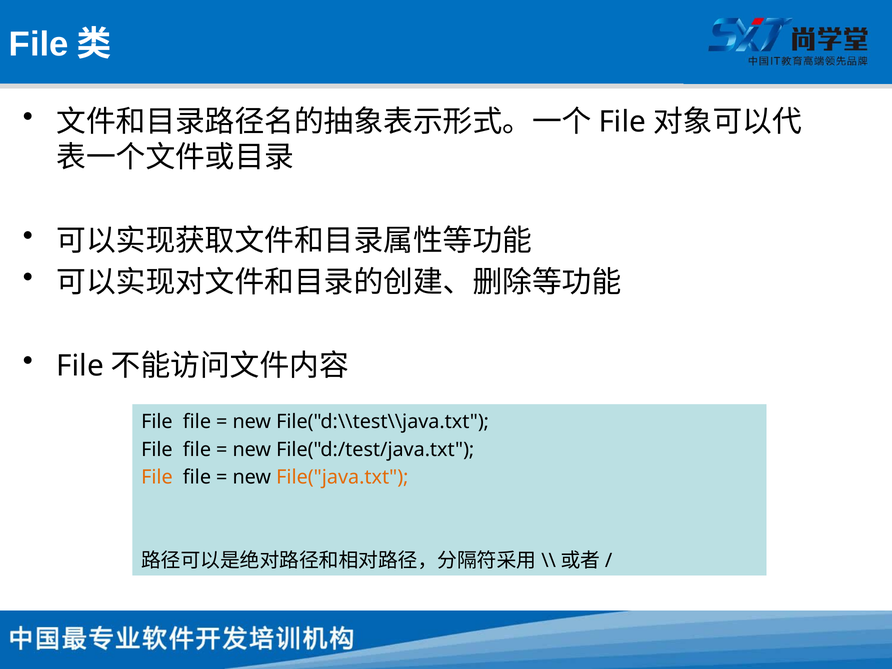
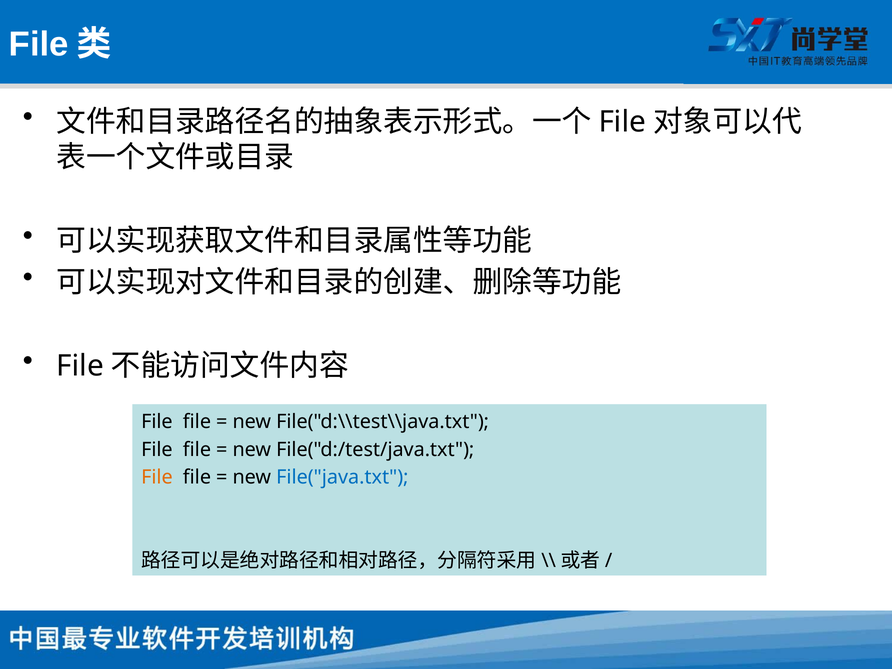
File("java.txt colour: orange -> blue
